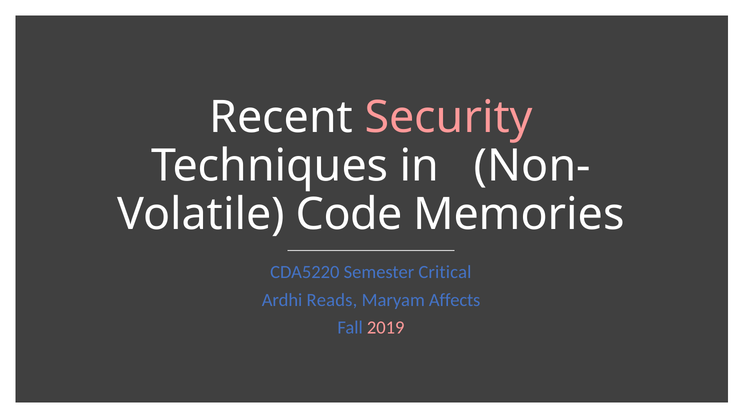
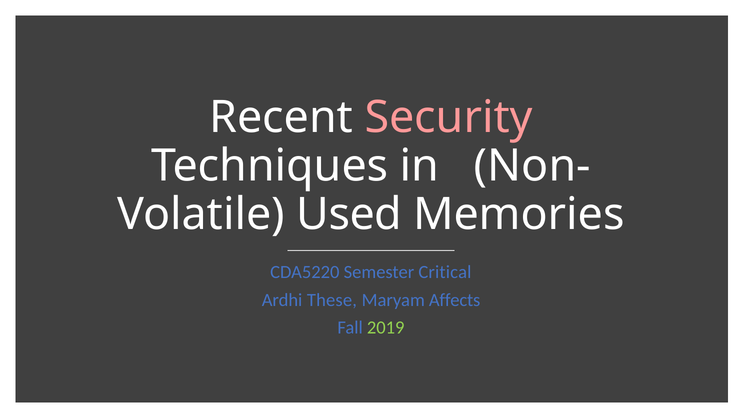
Code: Code -> Used
Reads: Reads -> These
2019 colour: pink -> light green
